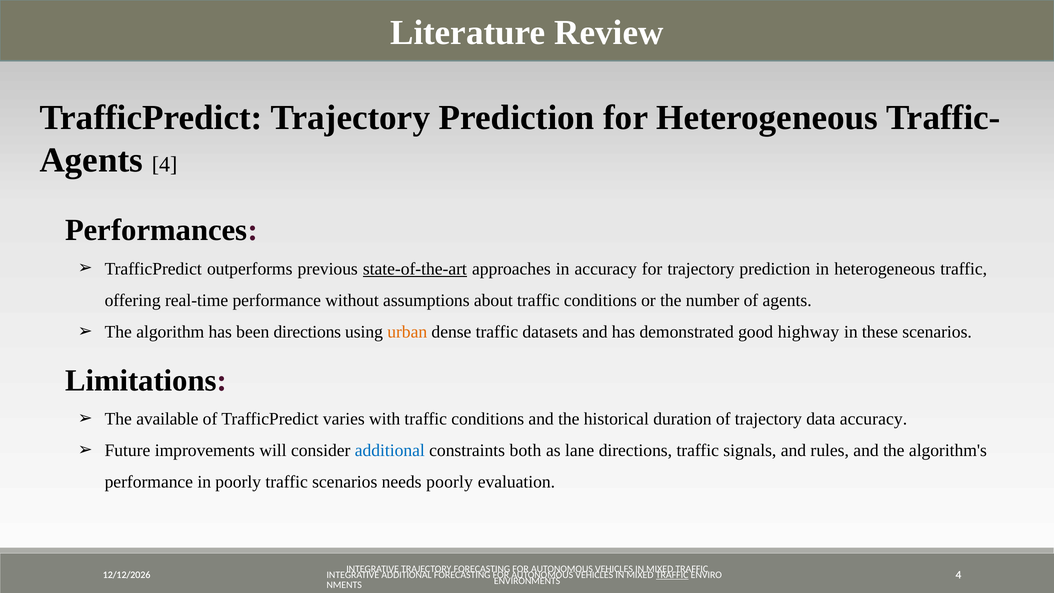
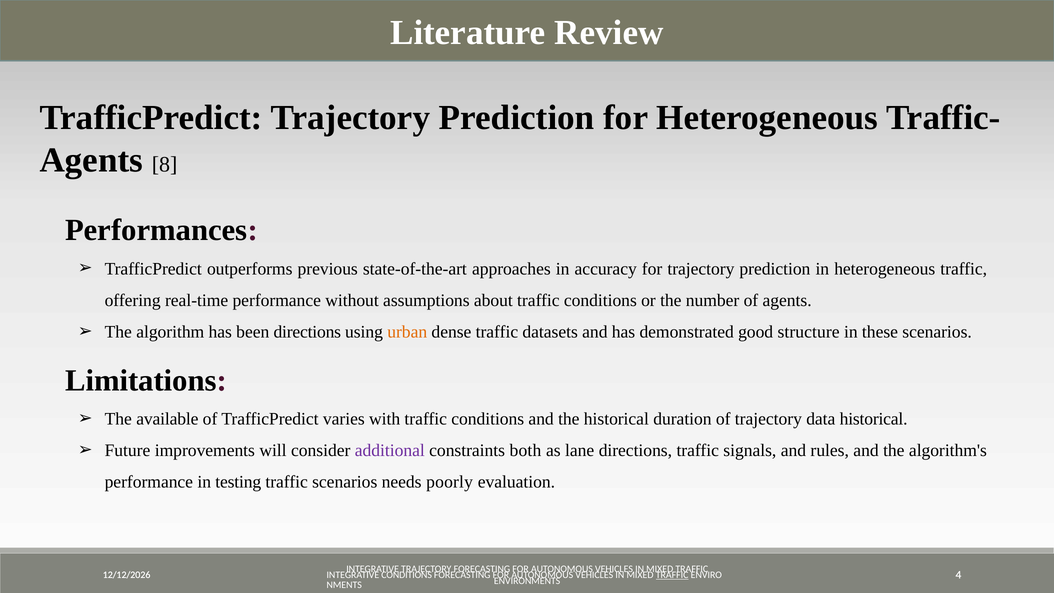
Agents 4: 4 -> 8
state-of-the-art underline: present -> none
highway: highway -> structure
data accuracy: accuracy -> historical
additional at (390, 450) colour: blue -> purple
in poorly: poorly -> testing
INTEGRATIVE ADDITIONAL: ADDITIONAL -> CONDITIONS
